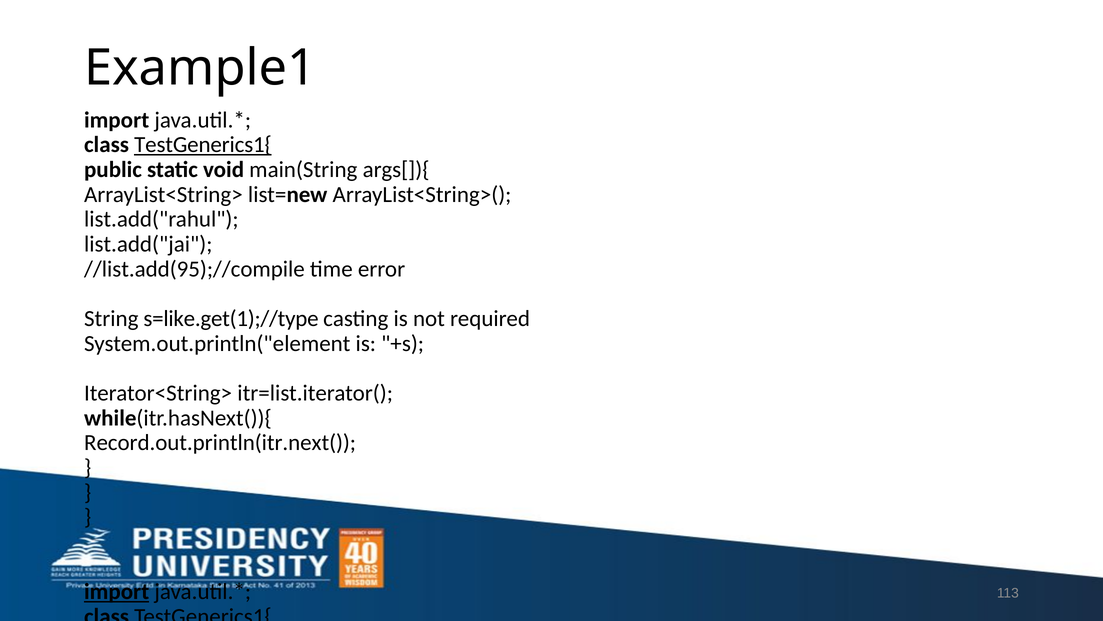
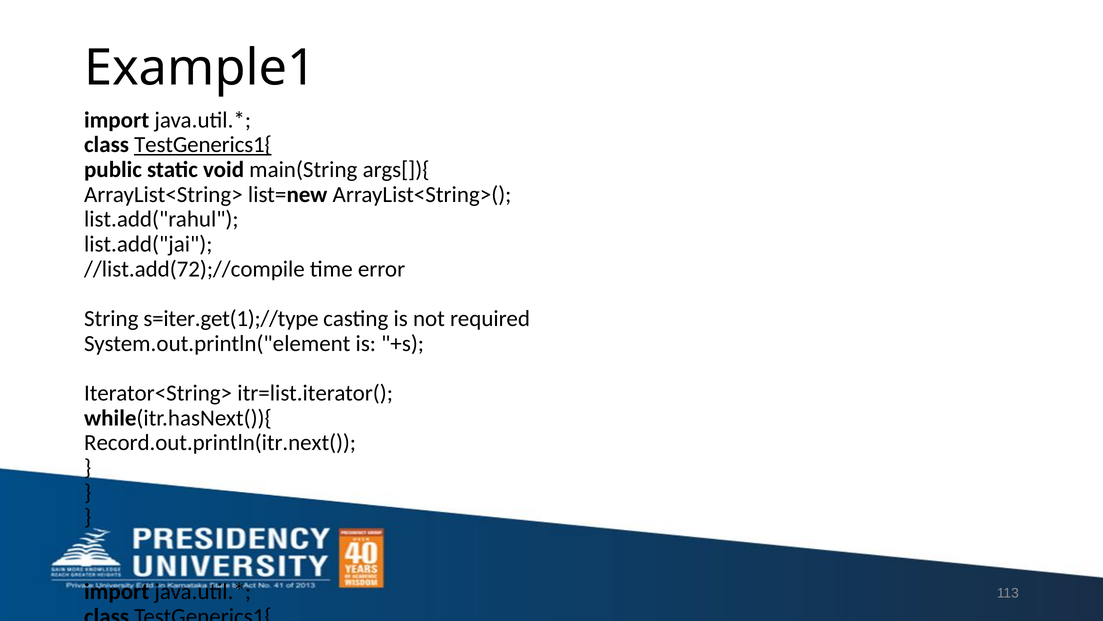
//list.add(95);//compile: //list.add(95);//compile -> //list.add(72);//compile
s=like.get(1);//type: s=like.get(1);//type -> s=iter.get(1);//type
import at (117, 591) underline: present -> none
